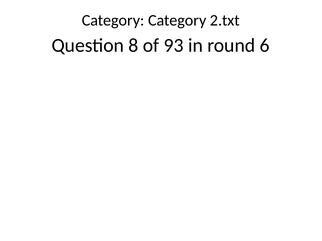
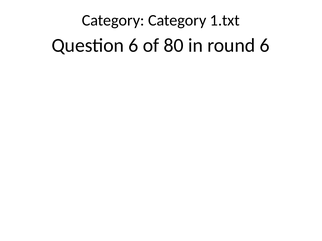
2.txt: 2.txt -> 1.txt
Question 8: 8 -> 6
93: 93 -> 80
